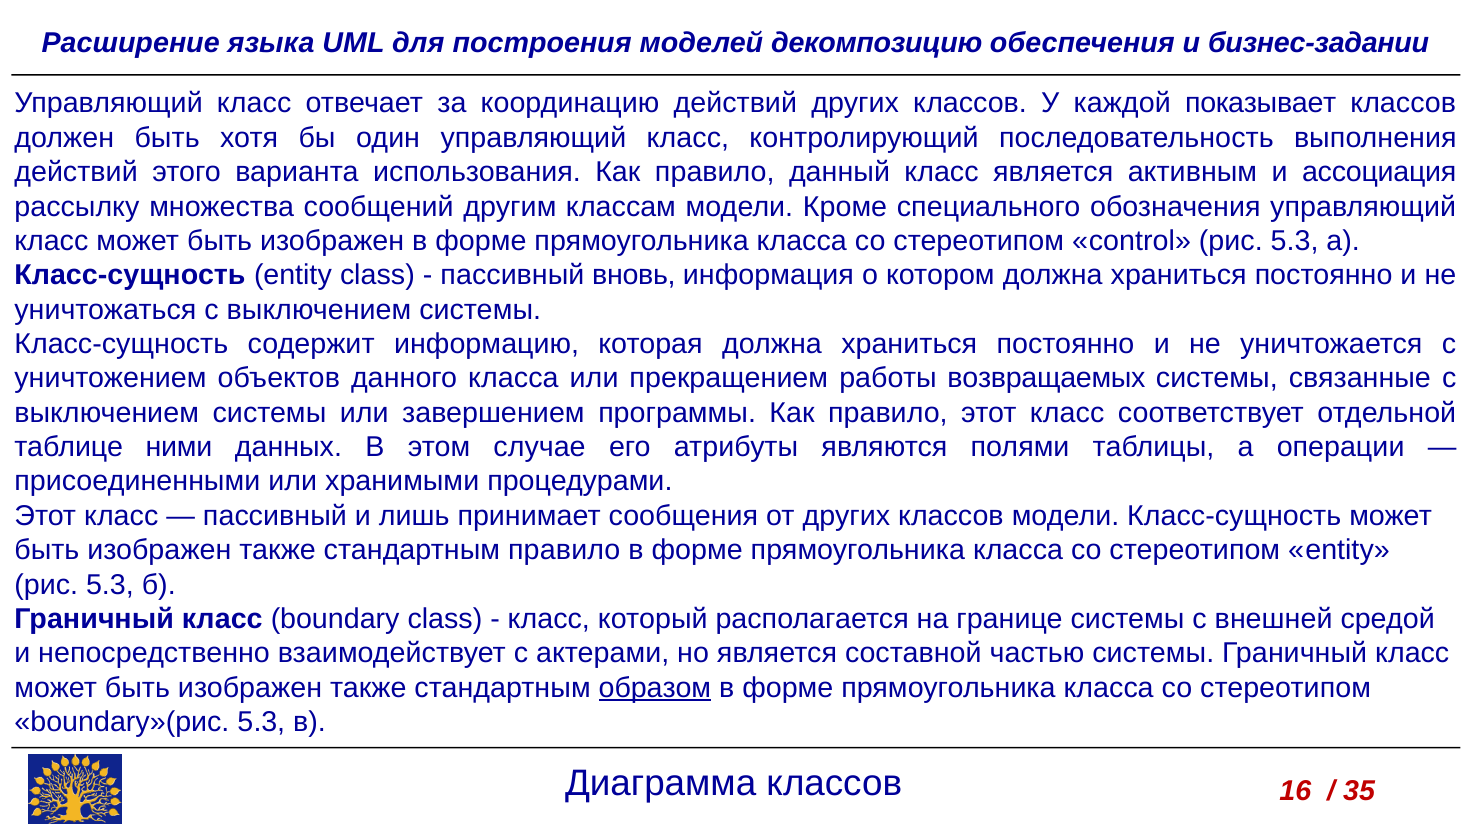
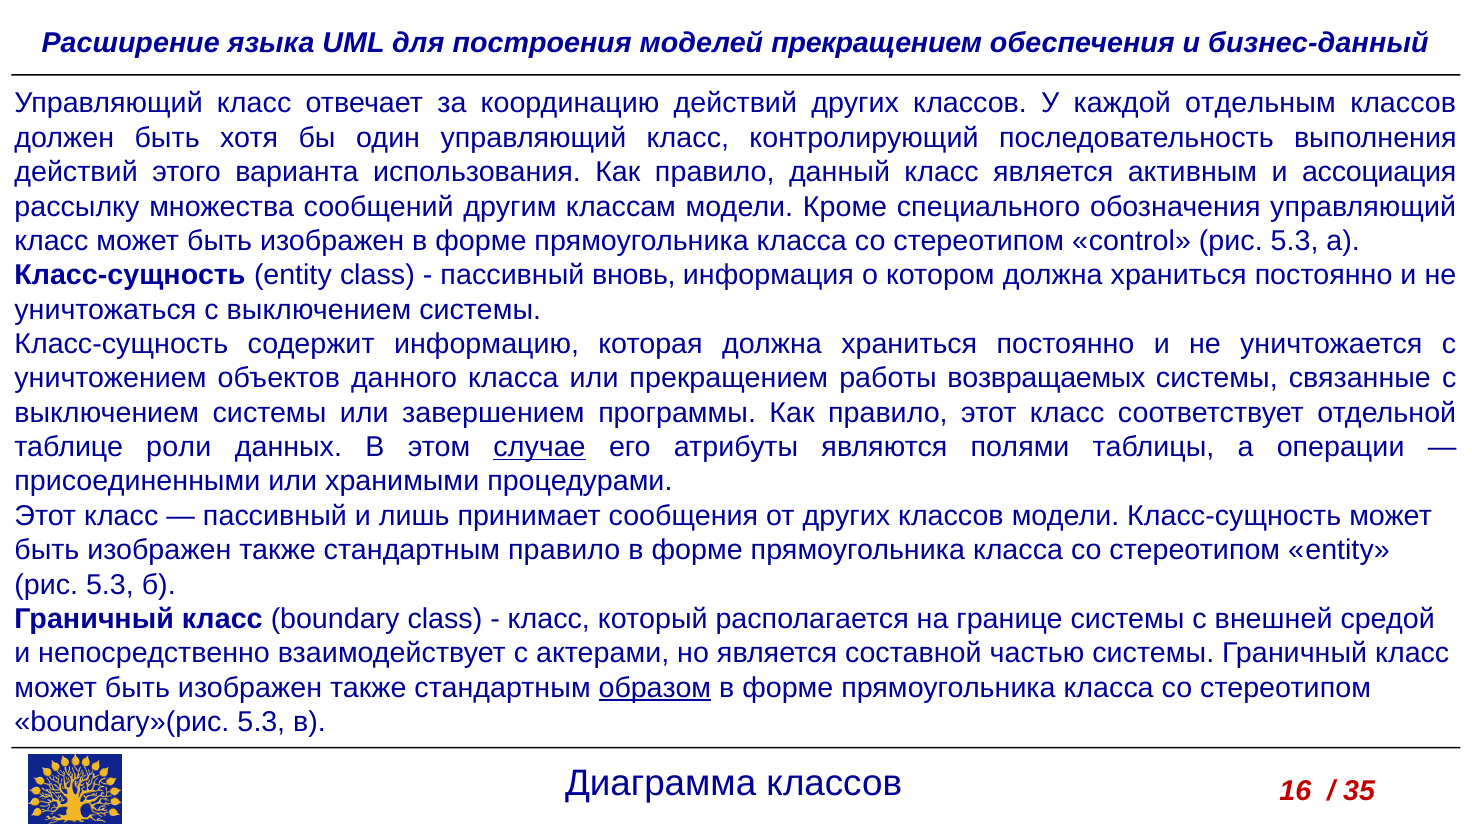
моделей декомпозицию: декомпозицию -> прекращением
бизнес-задании: бизнес-задании -> бизнес-данный
показывает: показывает -> отдельным
ними: ними -> роли
случае underline: none -> present
